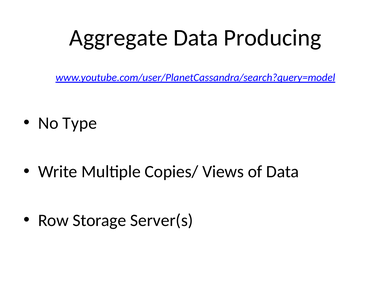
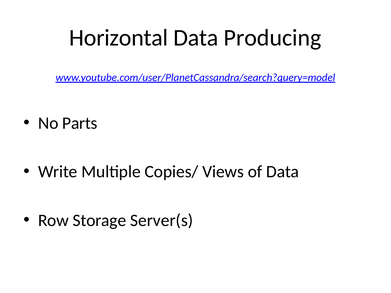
Aggregate: Aggregate -> Horizontal
Type: Type -> Parts
